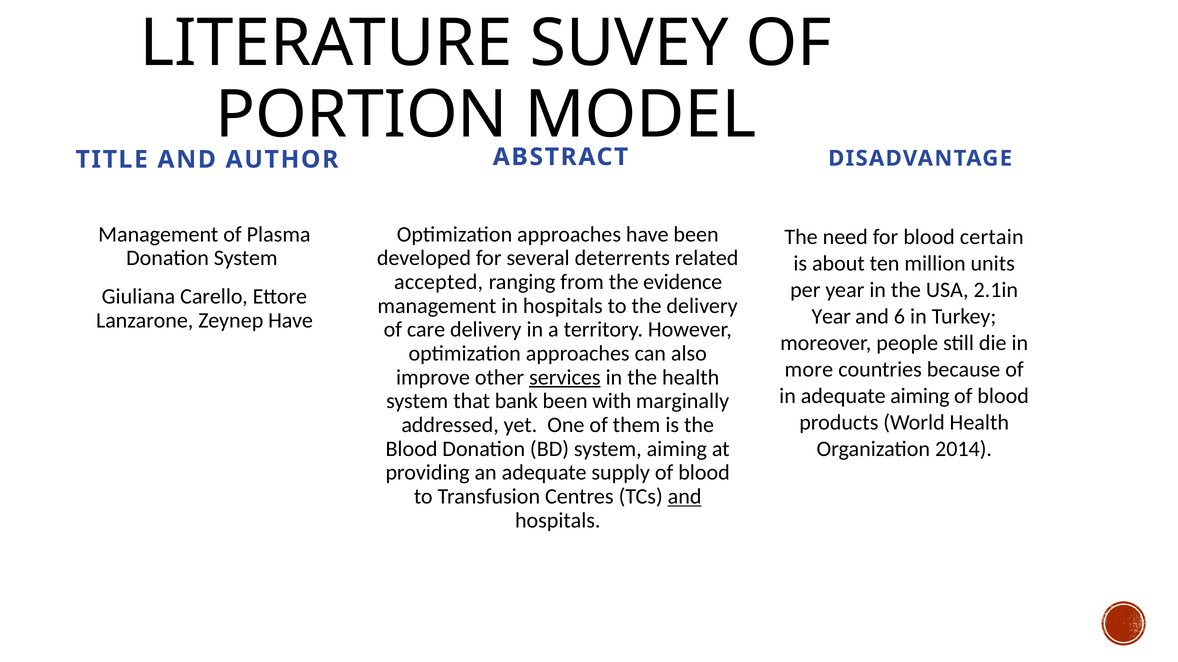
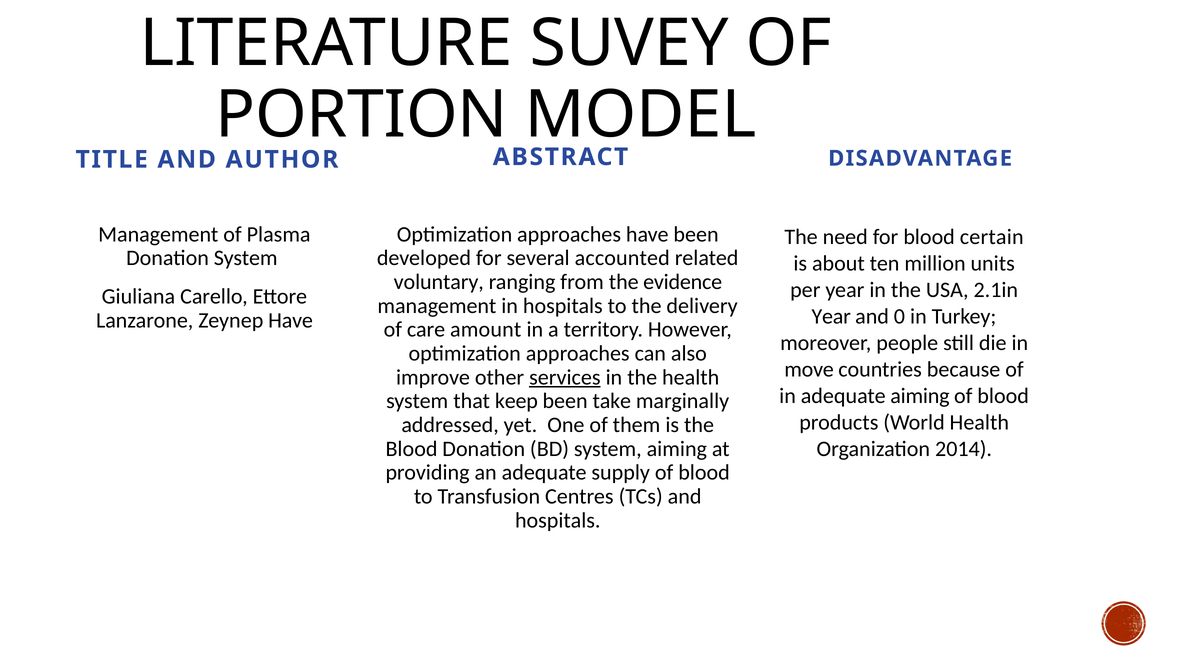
deterrents: deterrents -> accounted
accepted: accepted -> voluntary
6: 6 -> 0
care delivery: delivery -> amount
more: more -> move
bank: bank -> keep
with: with -> take
and at (685, 497) underline: present -> none
